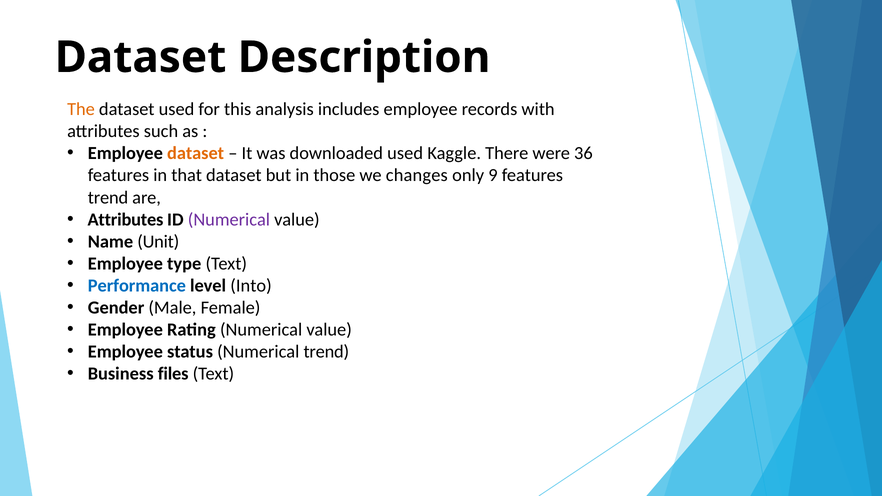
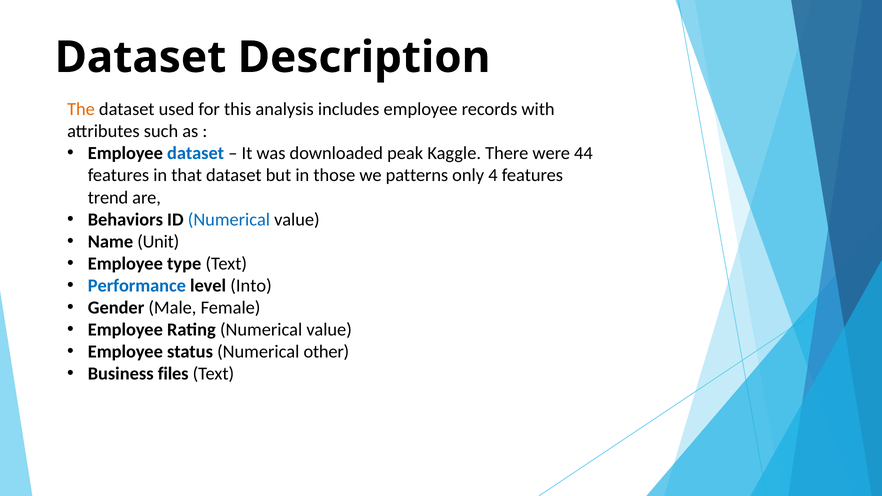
dataset at (196, 153) colour: orange -> blue
downloaded used: used -> peak
36: 36 -> 44
changes: changes -> patterns
9: 9 -> 4
Attributes at (125, 220): Attributes -> Behaviors
Numerical at (229, 220) colour: purple -> blue
Numerical trend: trend -> other
